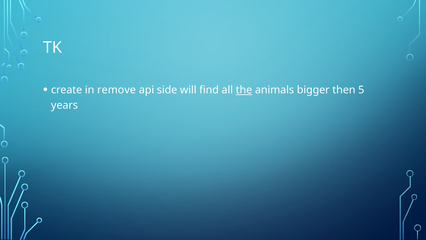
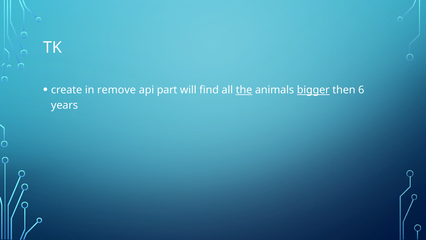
side: side -> part
bigger underline: none -> present
5: 5 -> 6
